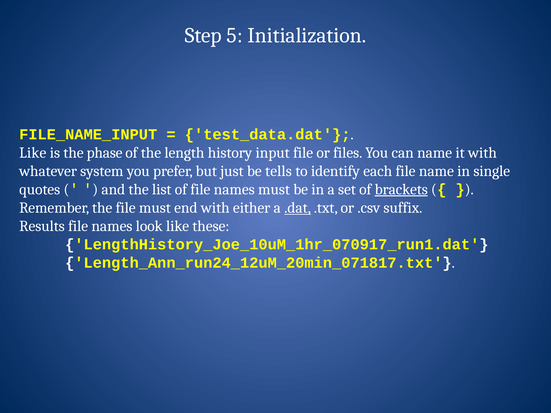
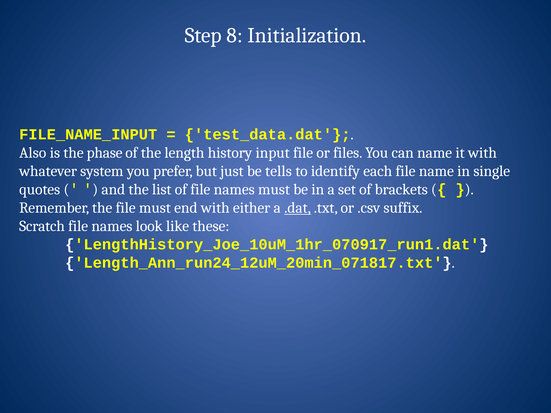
5: 5 -> 8
Like at (33, 153): Like -> Also
brackets underline: present -> none
Results: Results -> Scratch
